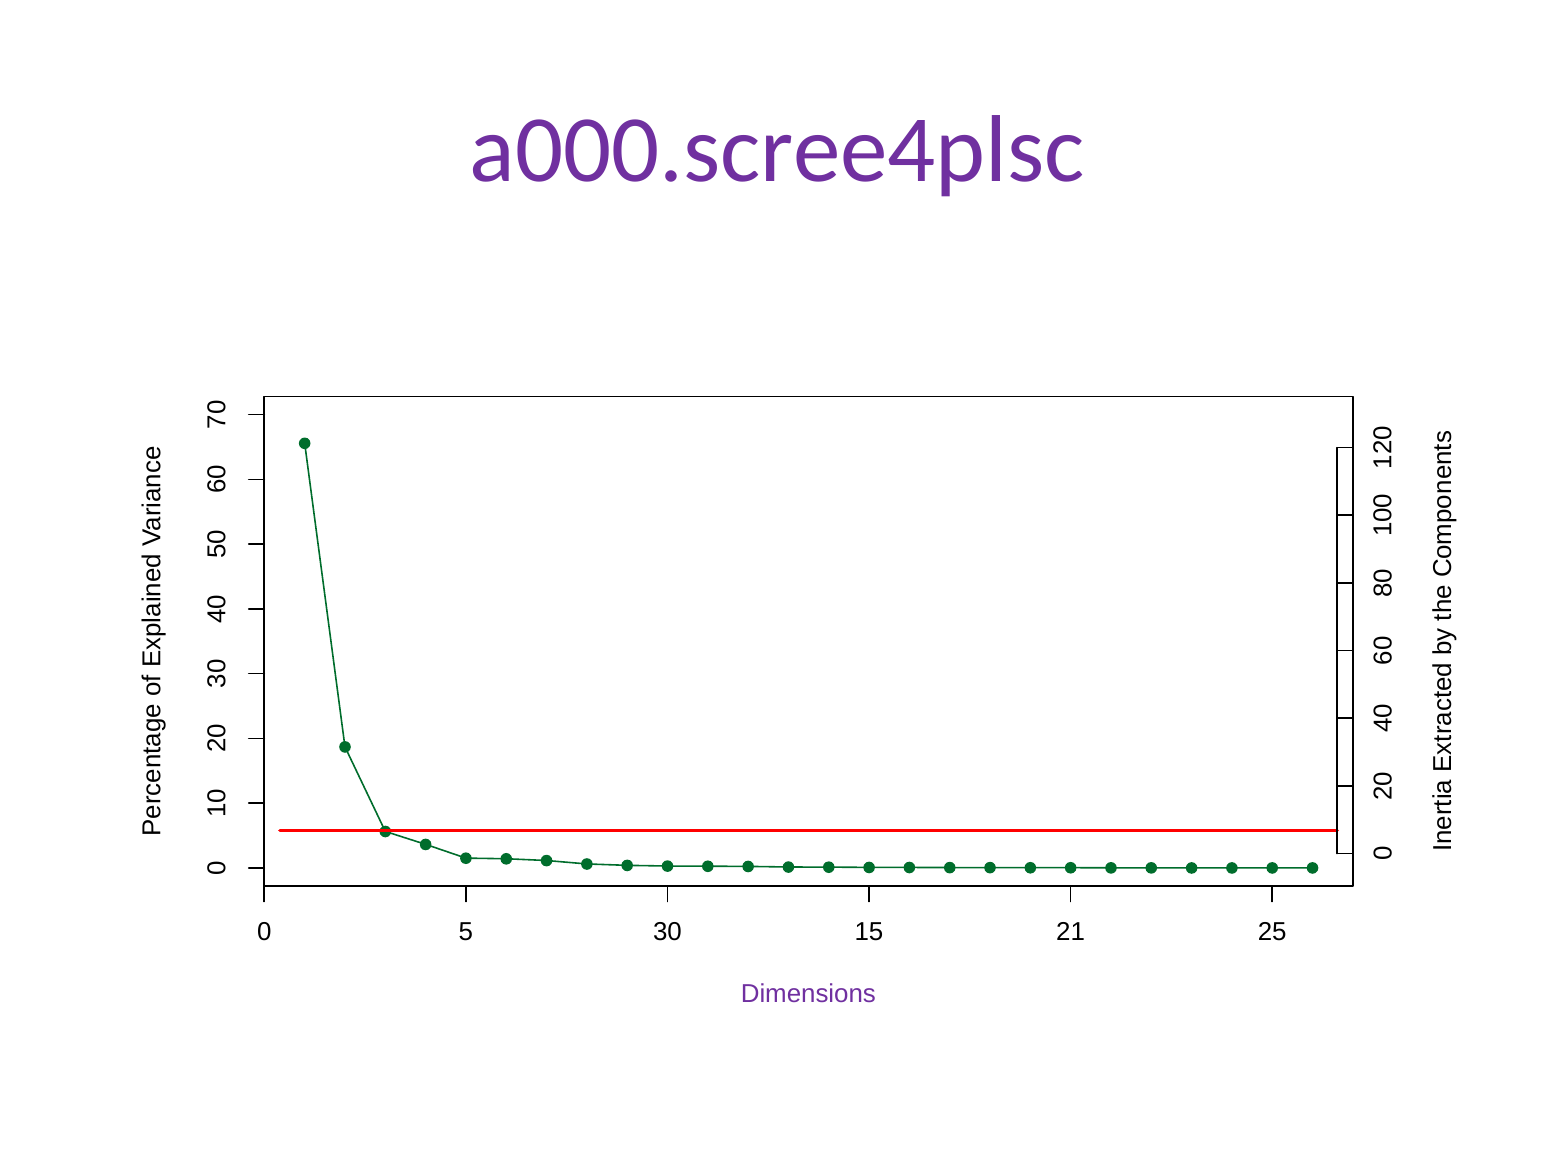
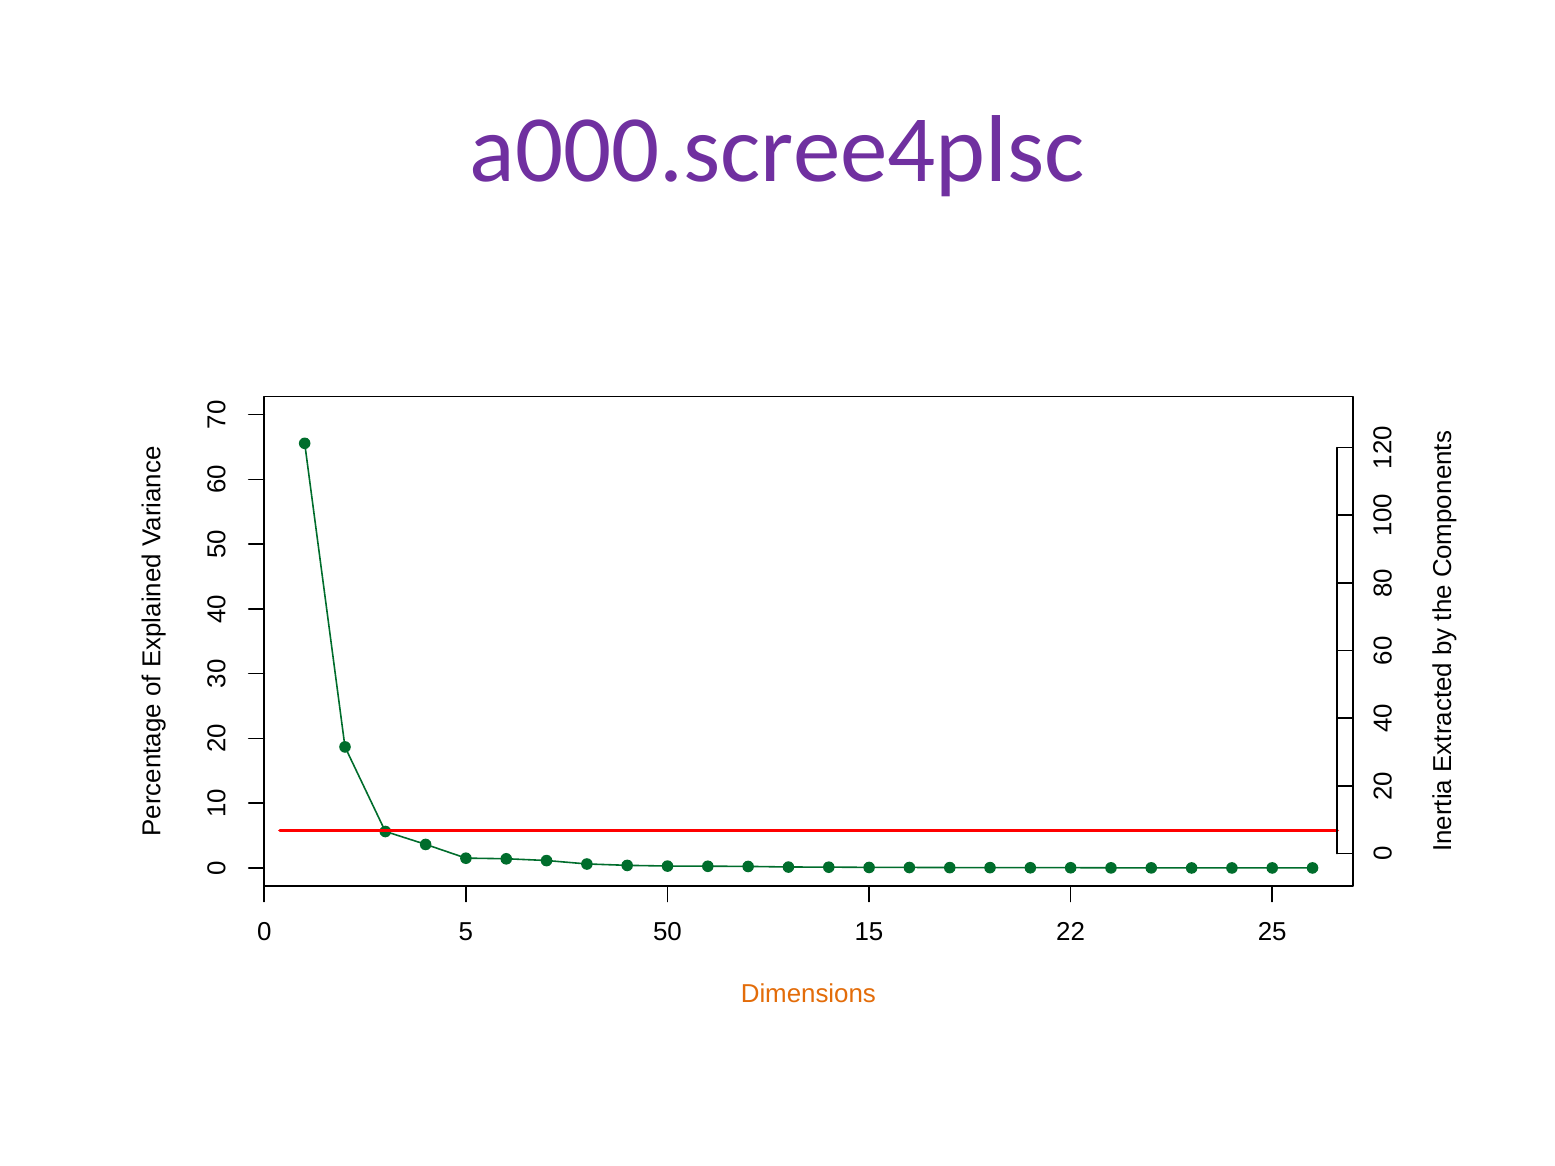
30: 30 -> 50
21: 21 -> 22
Dimensions colour: purple -> orange
